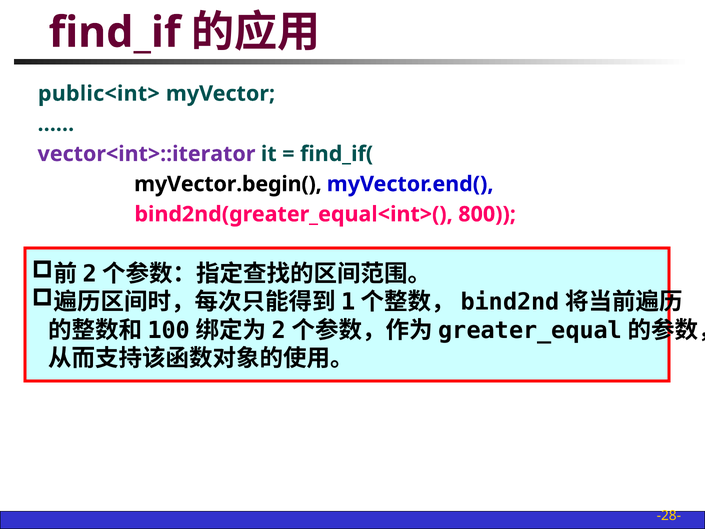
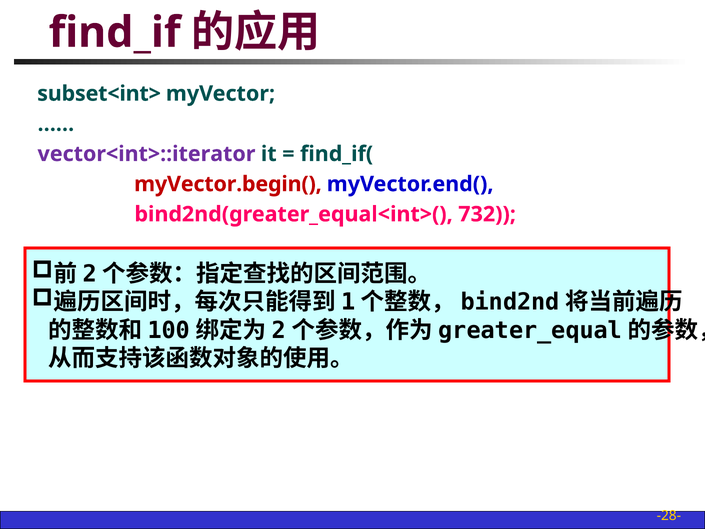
public<int>: public<int> -> subset<int>
myVector.begin( colour: black -> red
800: 800 -> 732
